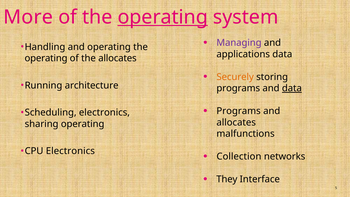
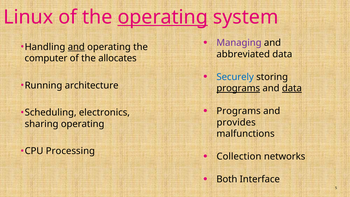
More: More -> Linux
and at (76, 47) underline: none -> present
applications: applications -> abbreviated
operating at (46, 58): operating -> computer
Securely colour: orange -> blue
programs at (238, 88) underline: none -> present
allocates at (236, 122): allocates -> provides
CPU Electronics: Electronics -> Processing
They: They -> Both
